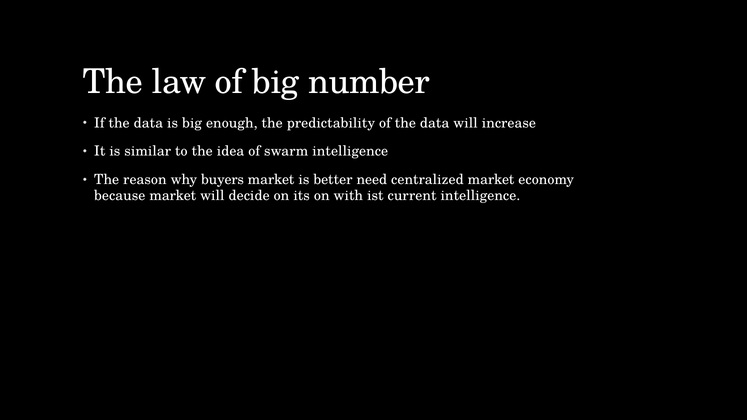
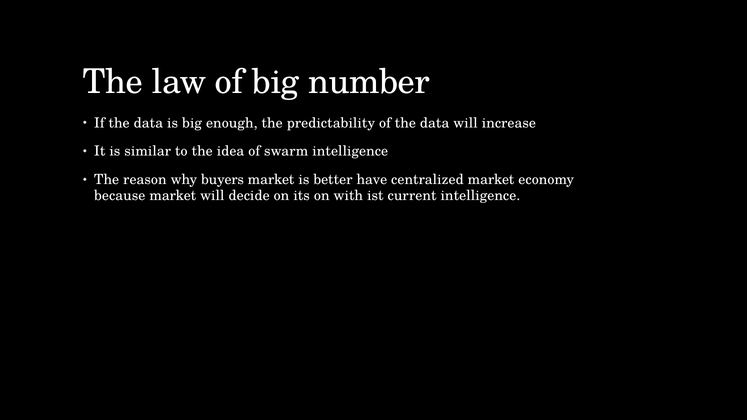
need: need -> have
